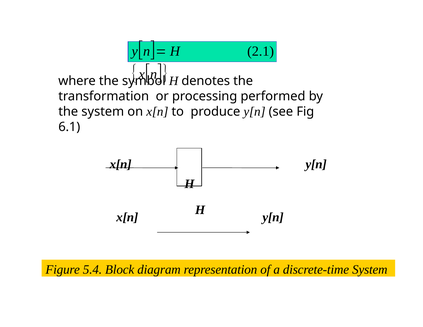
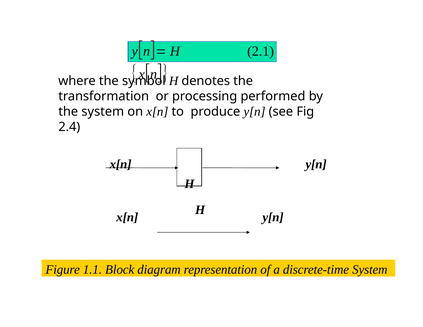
6.1: 6.1 -> 2.4
5.4: 5.4 -> 1.1
